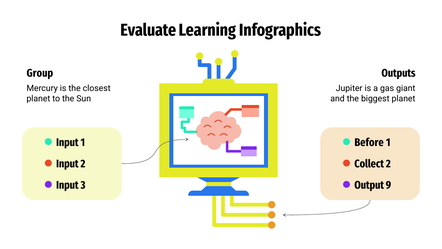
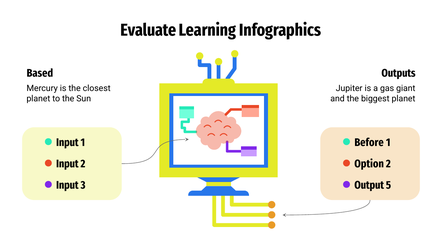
Group: Group -> Based
Collect: Collect -> Option
9: 9 -> 5
